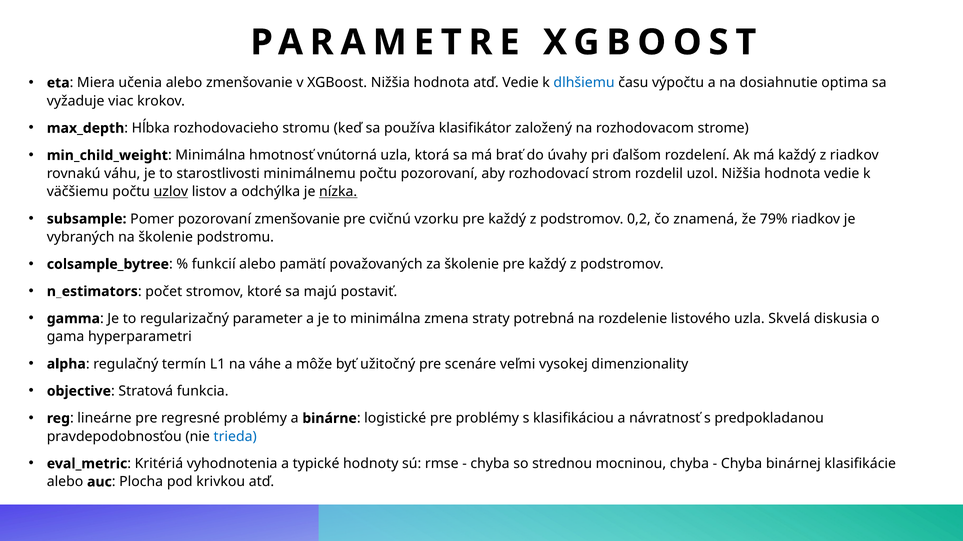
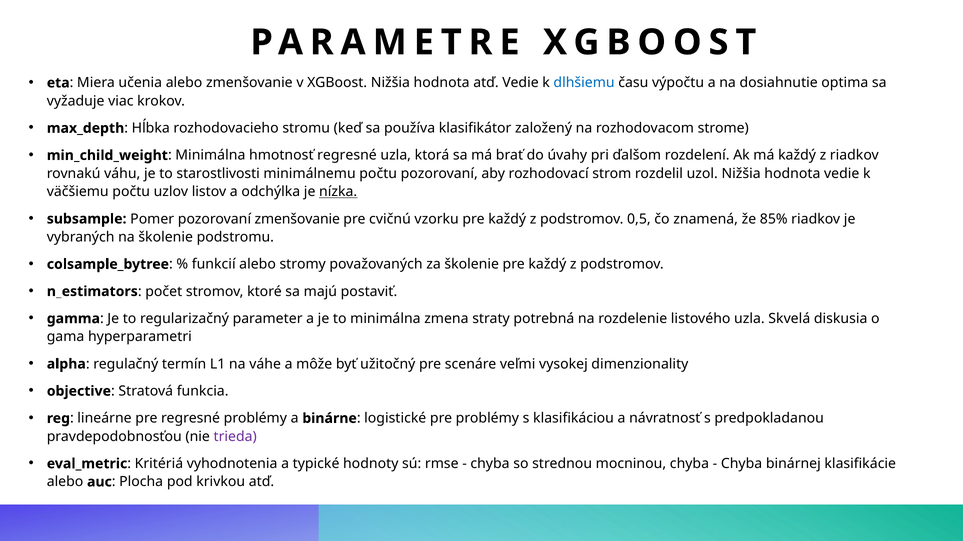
hmotnosť vnútorná: vnútorná -> regresné
uzlov underline: present -> none
0,2: 0,2 -> 0,5
79%: 79% -> 85%
pamätí: pamätí -> stromy
trieda colour: blue -> purple
